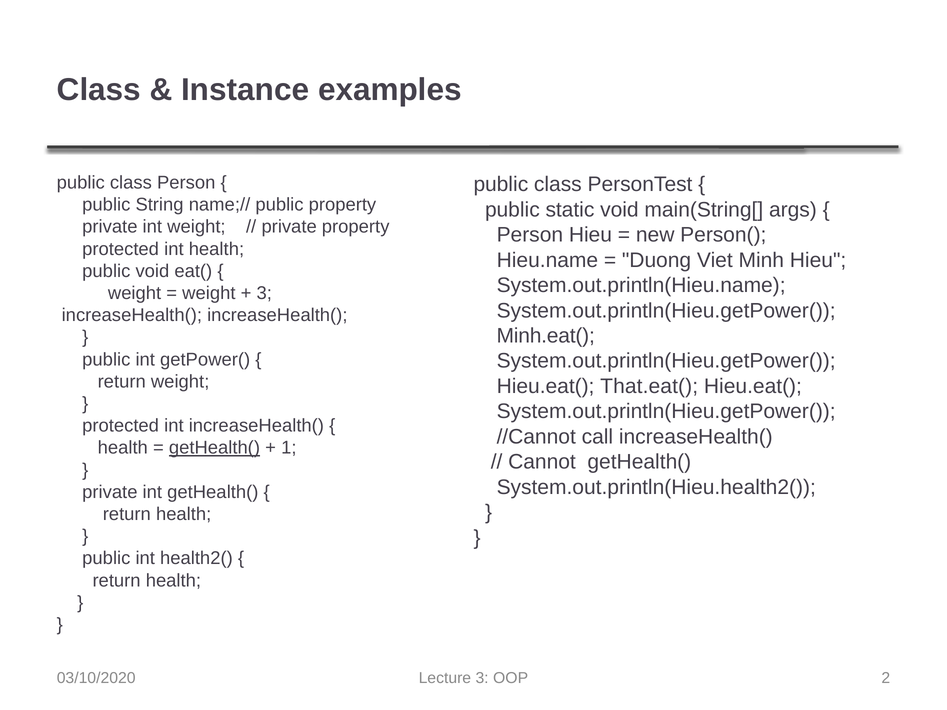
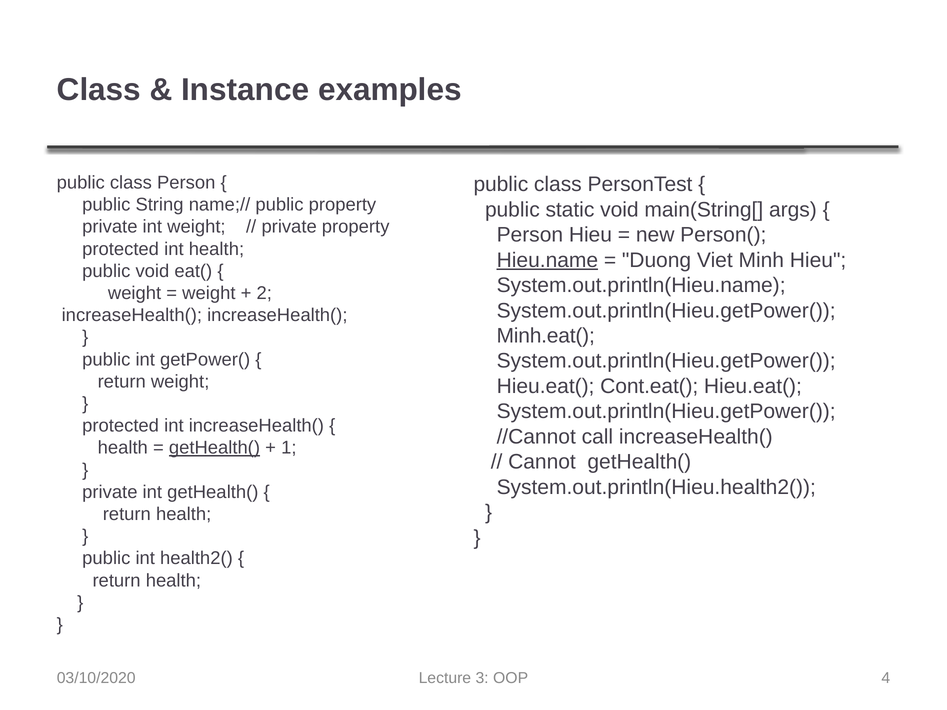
Hieu.name underline: none -> present
3 at (264, 293): 3 -> 2
That.eat(: That.eat( -> Cont.eat(
2: 2 -> 4
